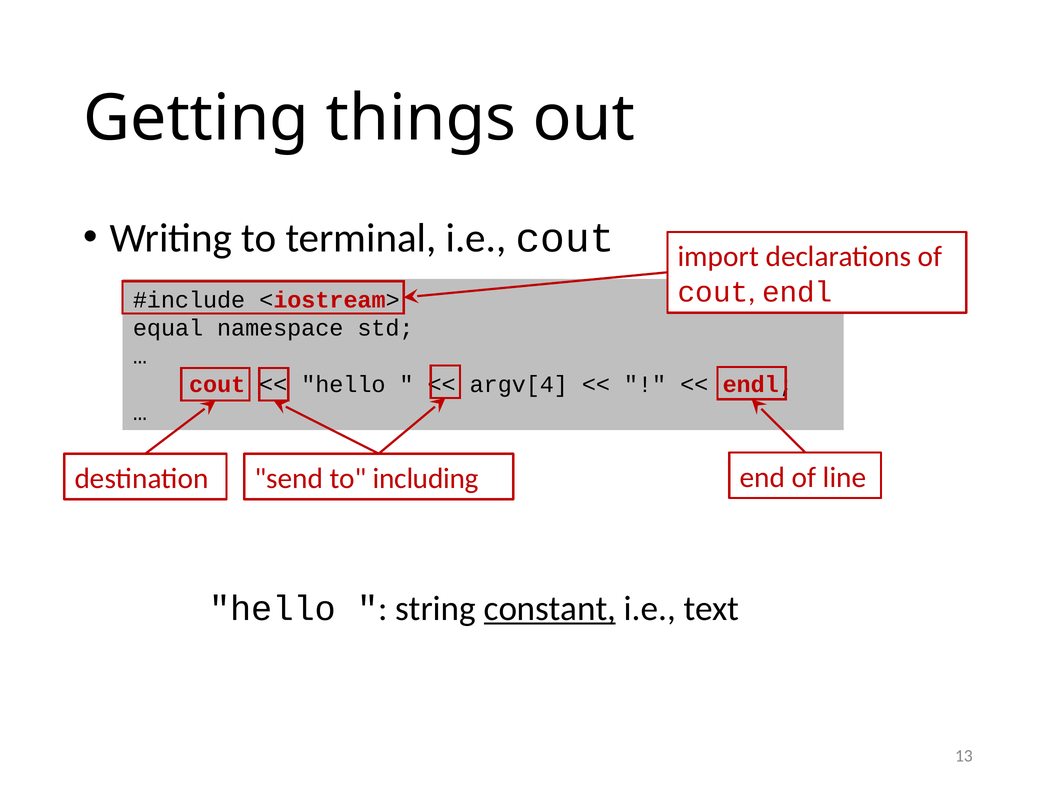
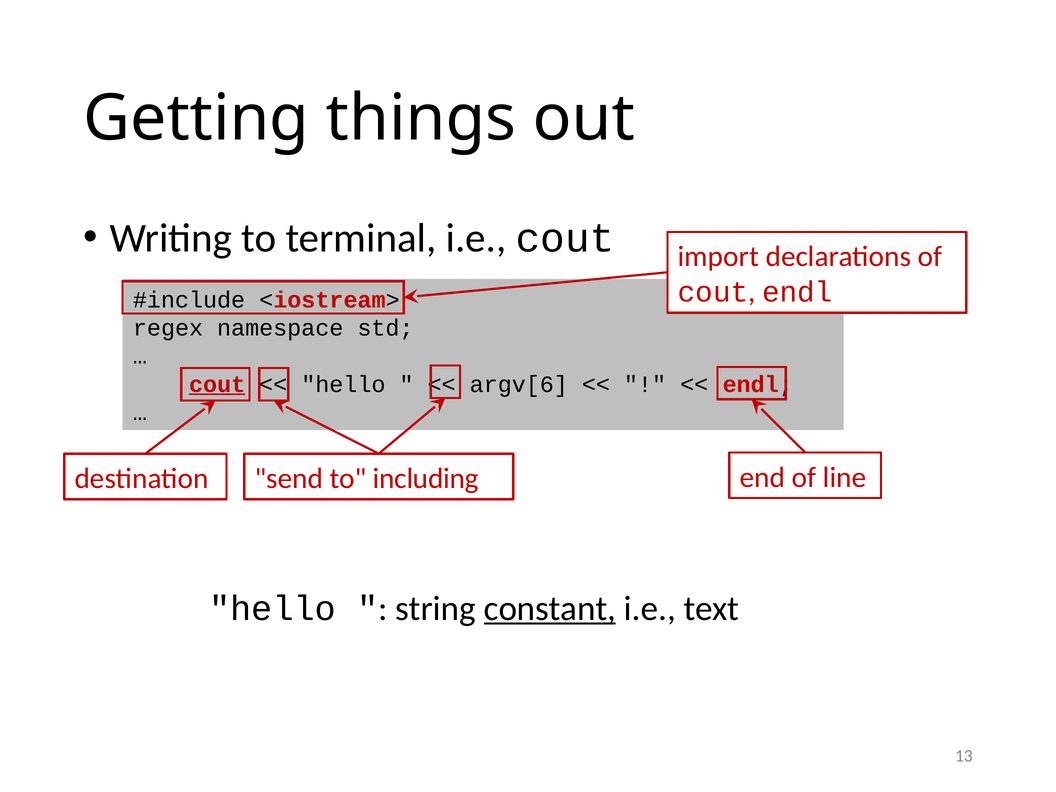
equal: equal -> regex
cout at (217, 384) underline: none -> present
argv[4: argv[4 -> argv[6
